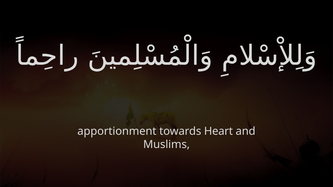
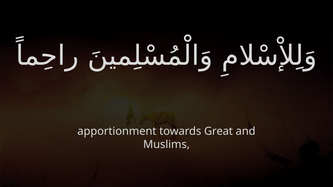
Heart: Heart -> Great
